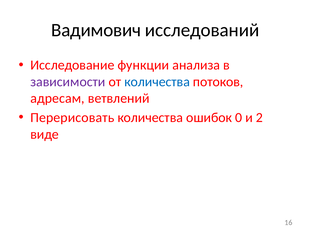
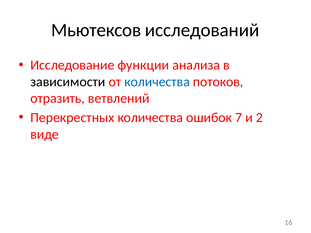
Вадимович: Вадимович -> Мьютексов
зависимости colour: purple -> black
адресам: адресам -> отразить
Перерисовать: Перерисовать -> Перекрестных
0: 0 -> 7
